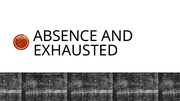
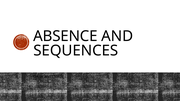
EXHAUSTED: EXHAUSTED -> SEQUENCES
